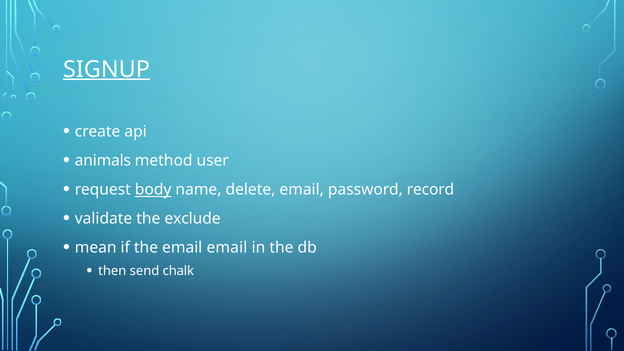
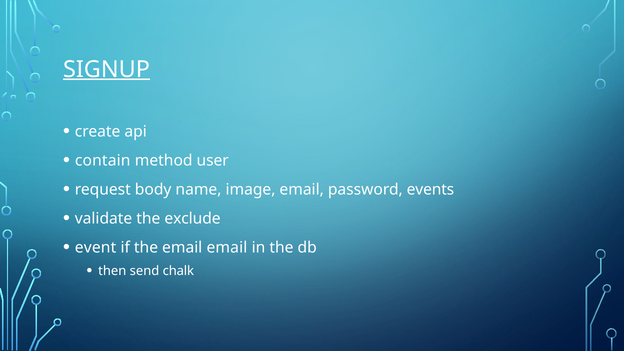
animals: animals -> contain
body underline: present -> none
delete: delete -> image
record: record -> events
mean: mean -> event
